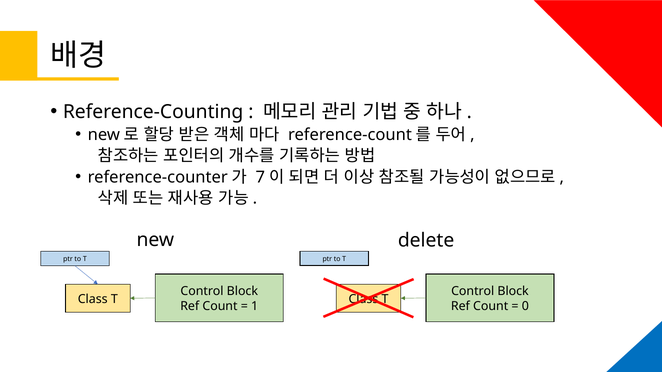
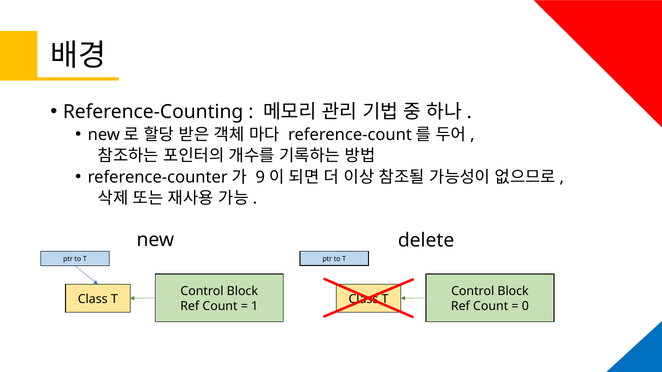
7: 7 -> 9
